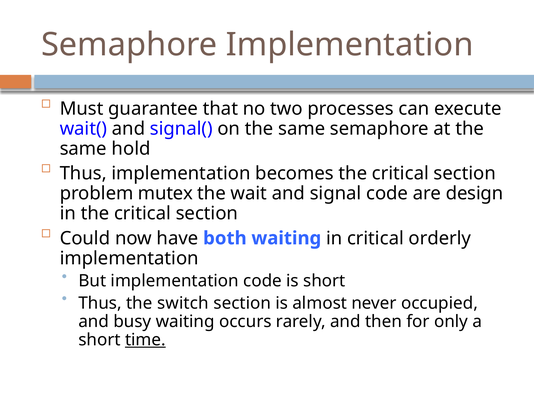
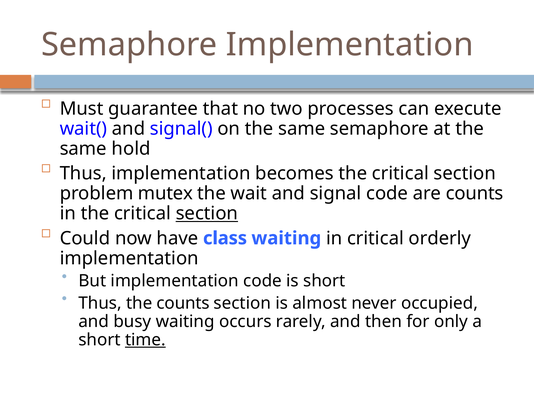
are design: design -> counts
section at (207, 213) underline: none -> present
both: both -> class
the switch: switch -> counts
